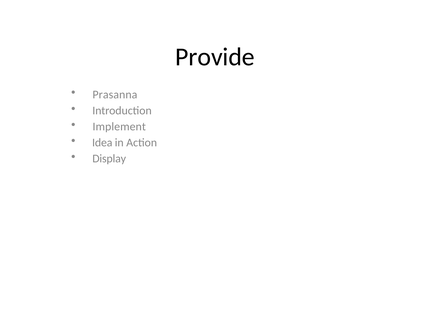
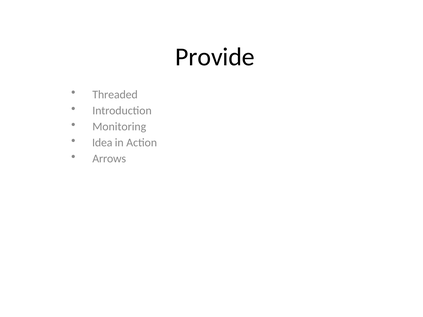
Prasanna: Prasanna -> Threaded
Implement: Implement -> Monitoring
Display: Display -> Arrows
